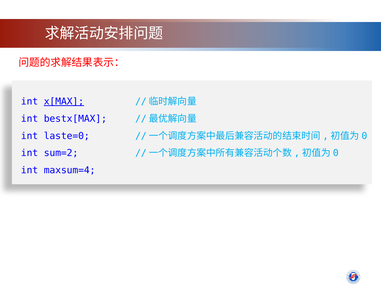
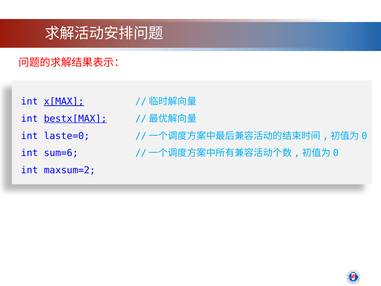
bestx[MAX underline: none -> present
sum=2: sum=2 -> sum=6
maxsum=4: maxsum=4 -> maxsum=2
